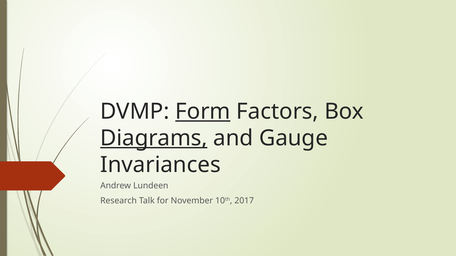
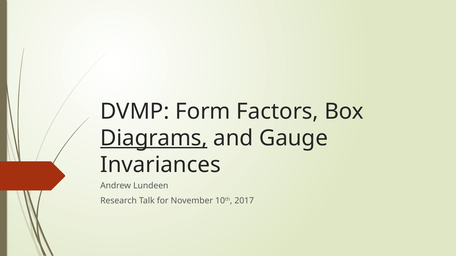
Form underline: present -> none
